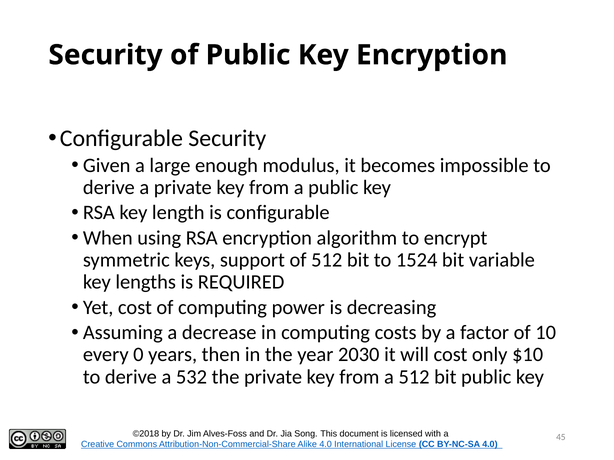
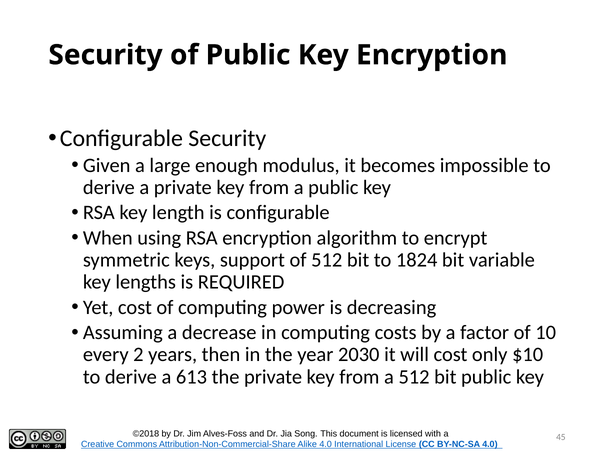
1524: 1524 -> 1824
0: 0 -> 2
532: 532 -> 613
